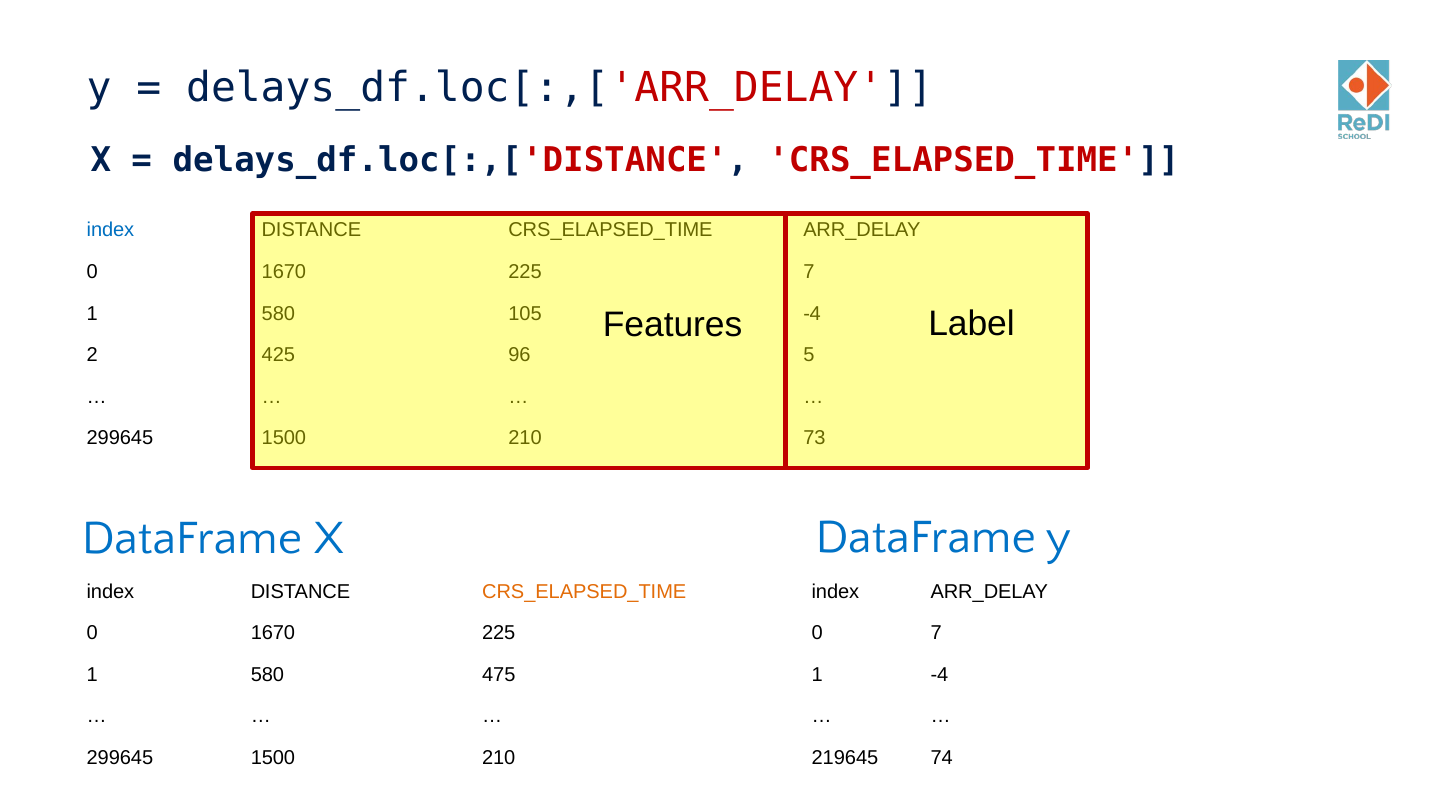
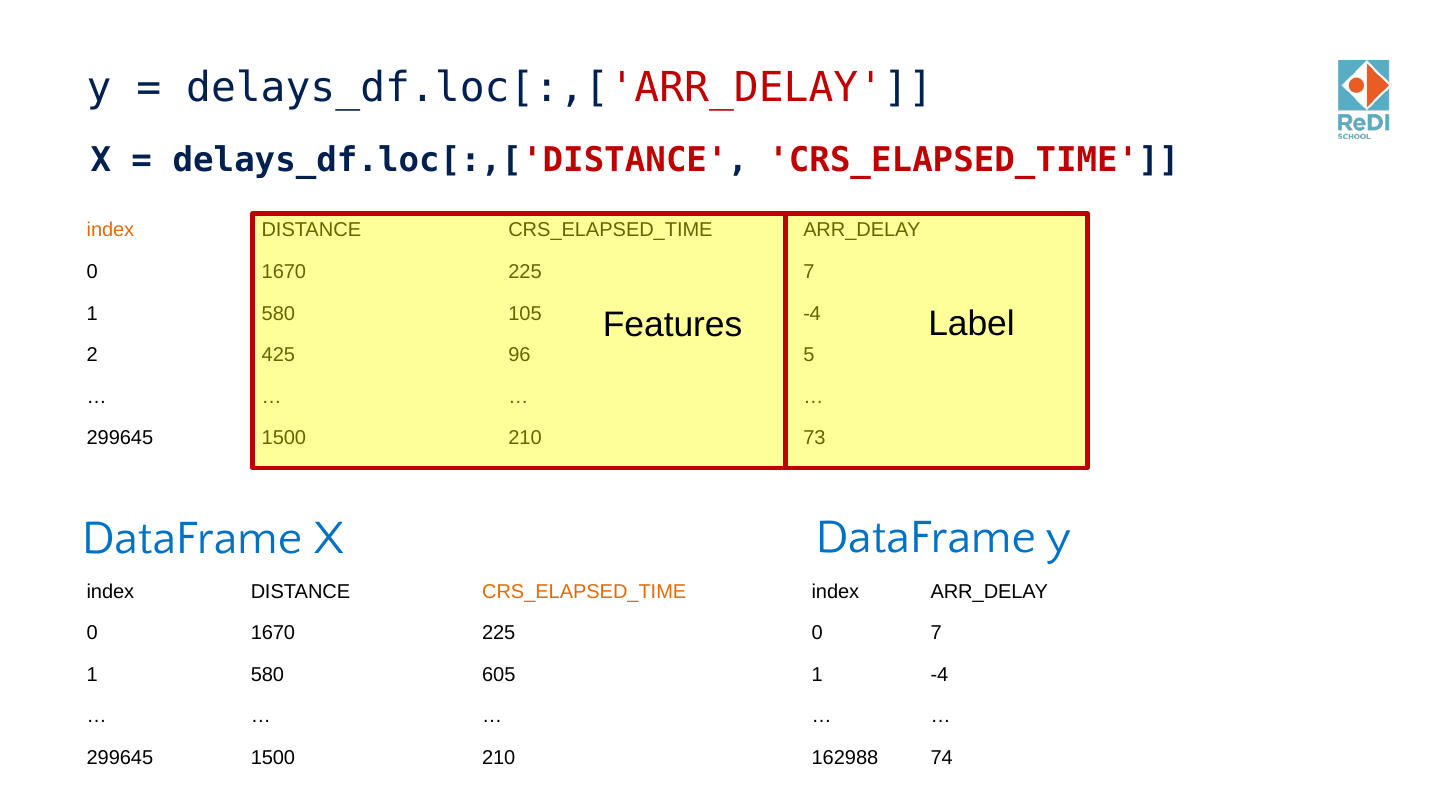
index at (110, 231) colour: blue -> orange
475: 475 -> 605
219645: 219645 -> 162988
